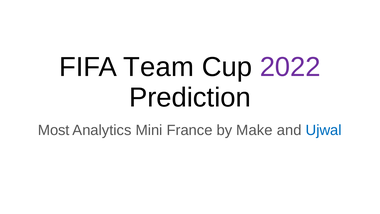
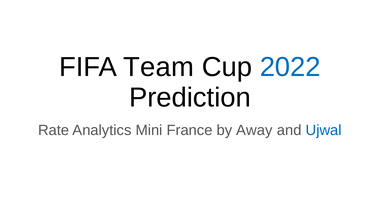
2022 colour: purple -> blue
Most: Most -> Rate
Make: Make -> Away
